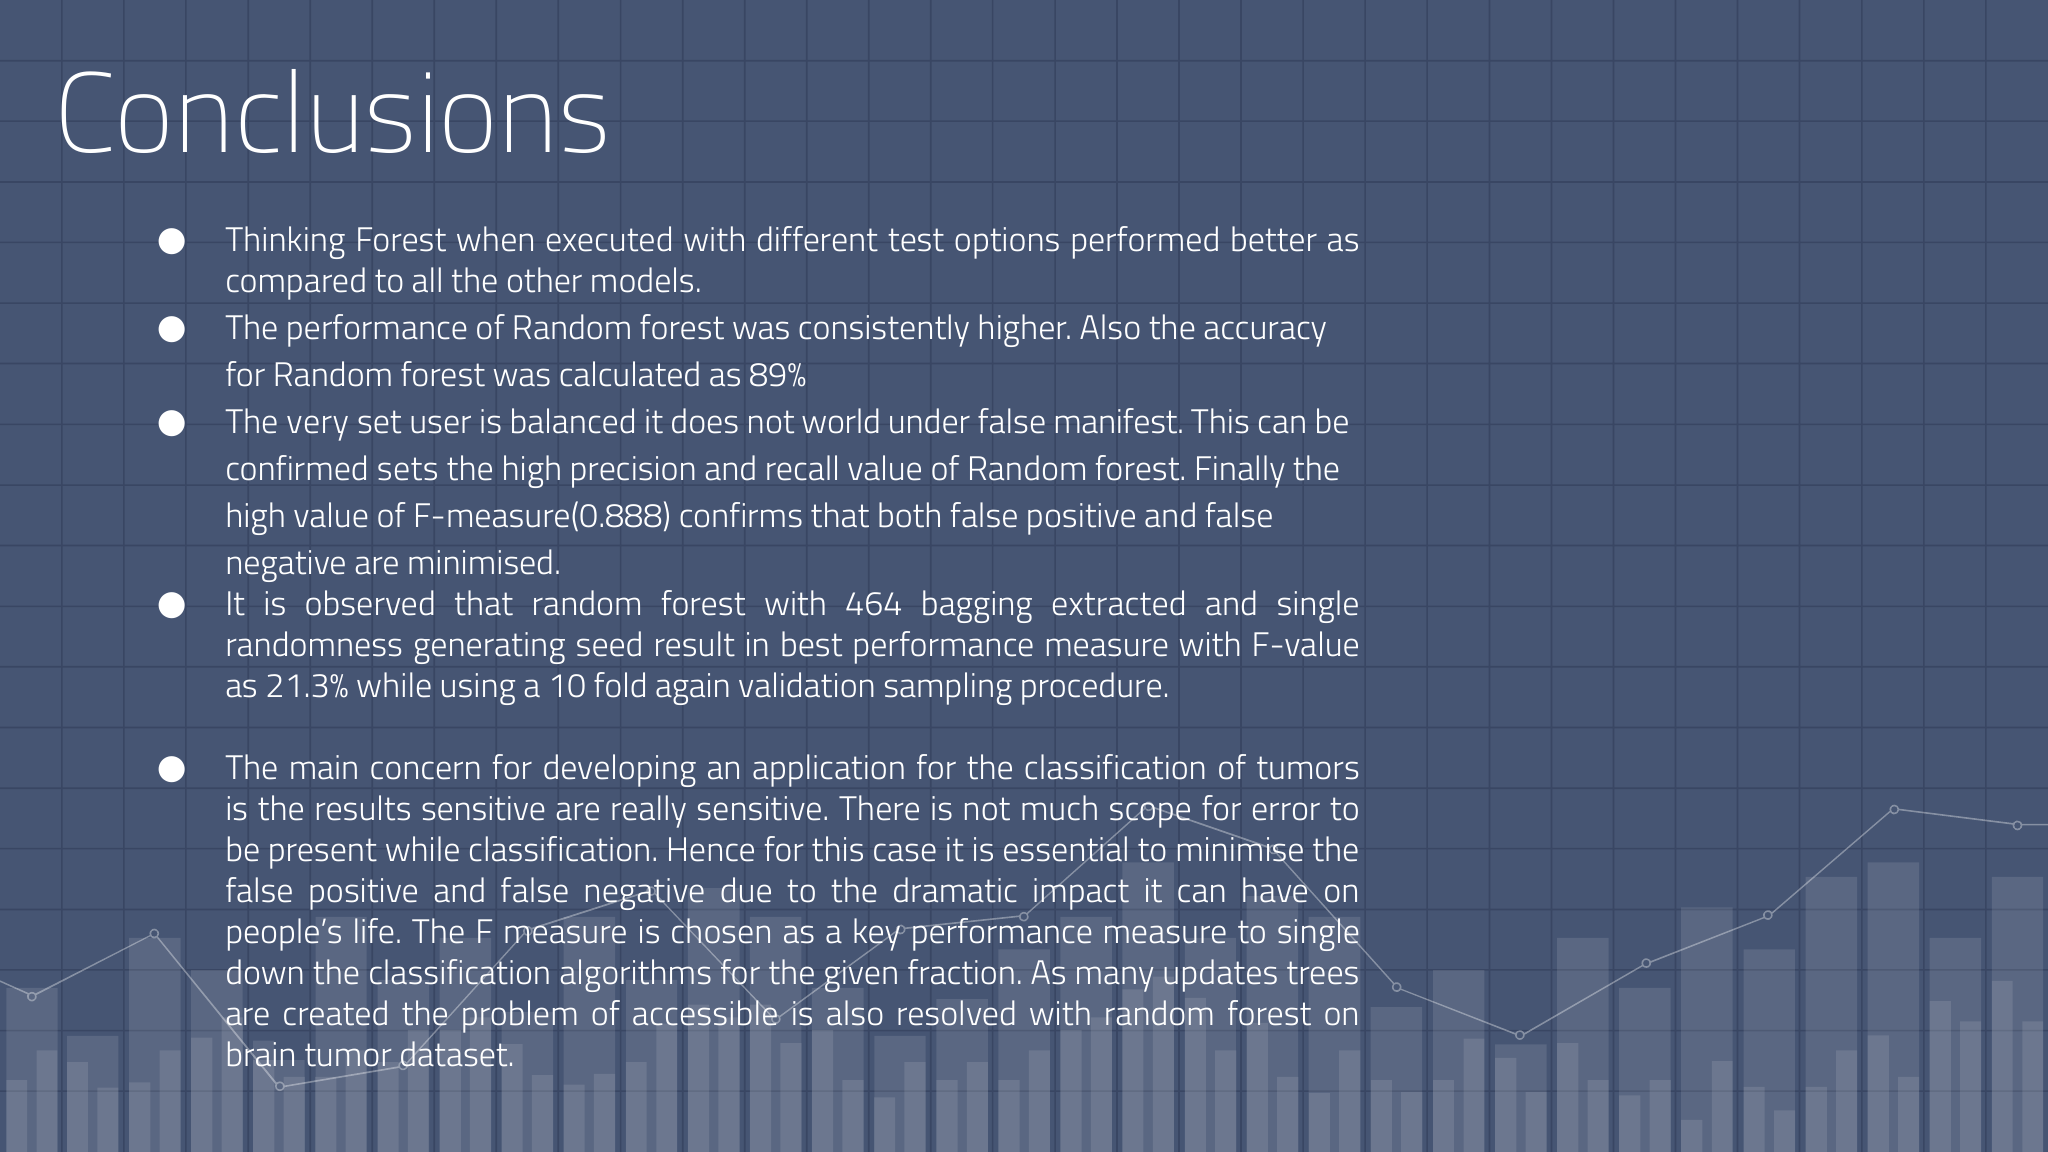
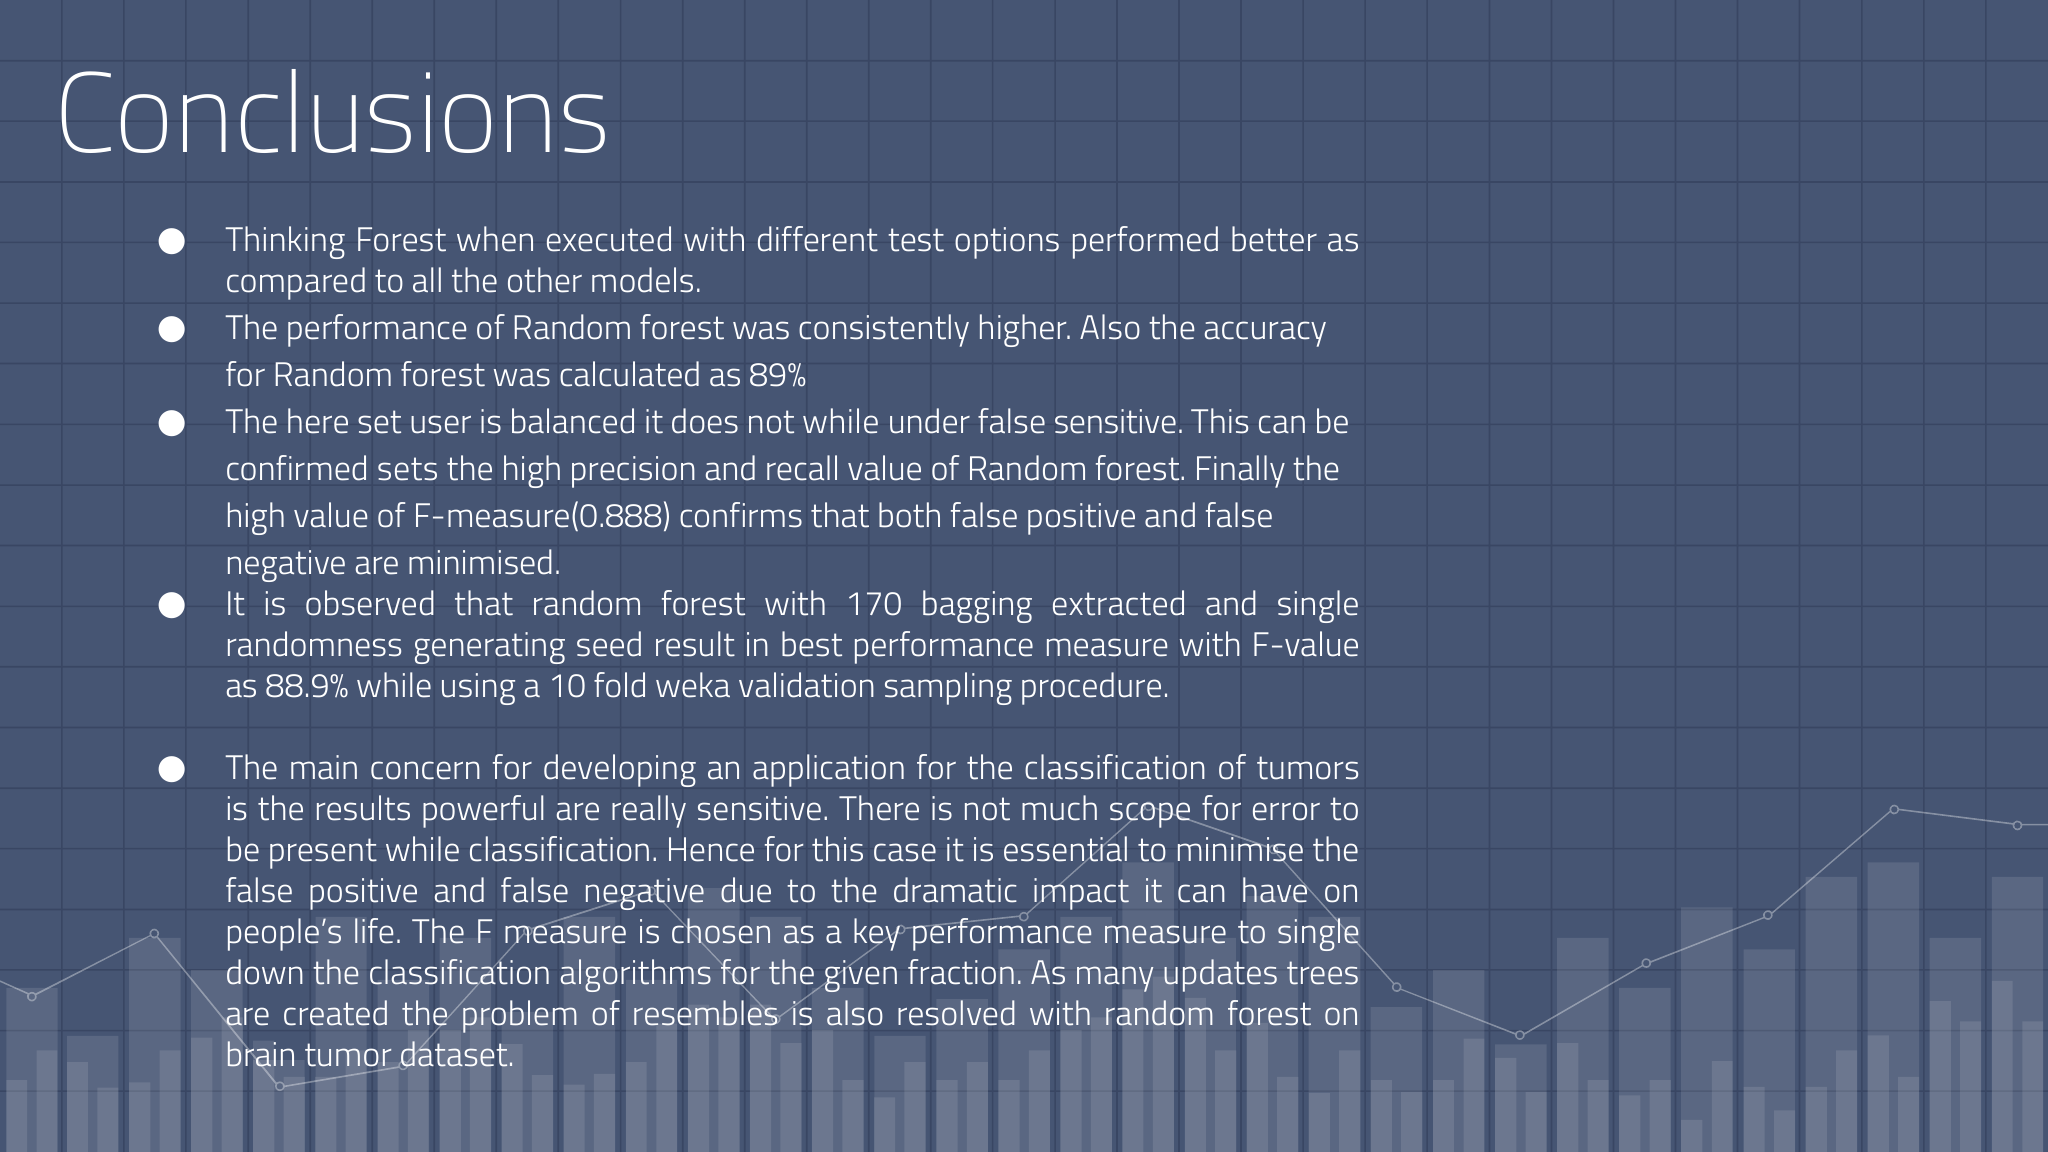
very: very -> here
not world: world -> while
false manifest: manifest -> sensitive
464: 464 -> 170
21.3%: 21.3% -> 88.9%
again: again -> weka
results sensitive: sensitive -> powerful
accessible: accessible -> resembles
